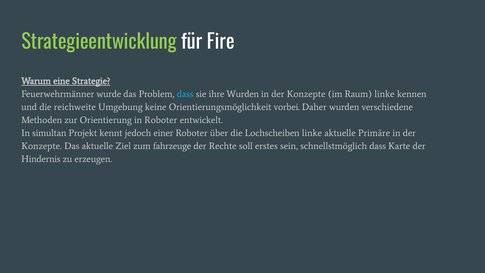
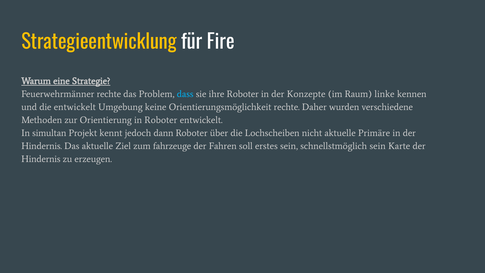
Strategieentwicklung colour: light green -> yellow
Feuerwehrmänner wurde: wurde -> rechte
ihre Wurden: Wurden -> Roboter
die reichweite: reichweite -> entwickelt
Orientierungsmöglichkeit vorbei: vorbei -> rechte
einer: einer -> dann
Lochscheiben linke: linke -> nicht
Konzepte at (42, 146): Konzepte -> Hindernis
Rechte: Rechte -> Fahren
schnellstmöglich dass: dass -> sein
